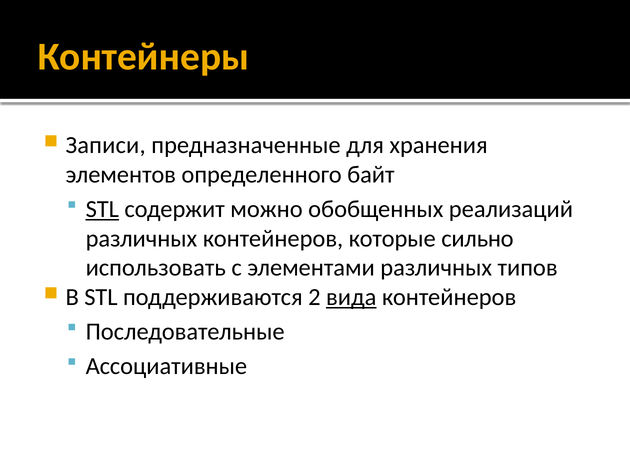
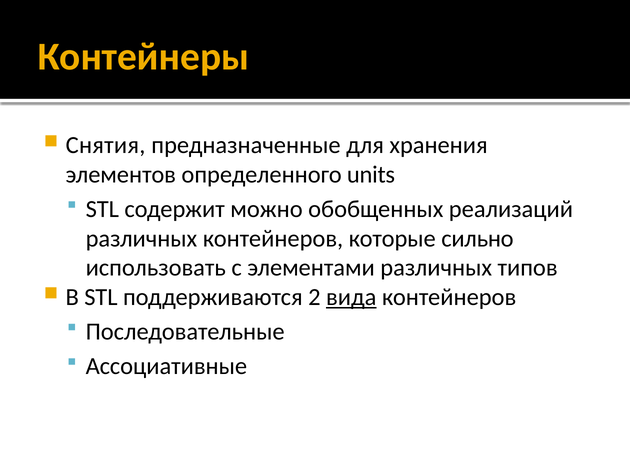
Записи: Записи -> Снятия
байт: байт -> units
STL at (102, 209) underline: present -> none
